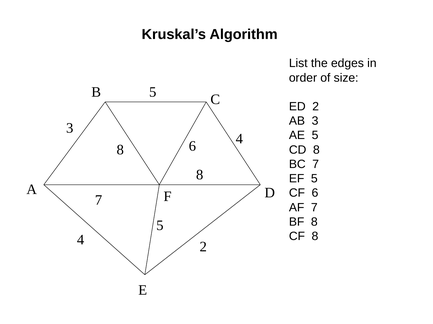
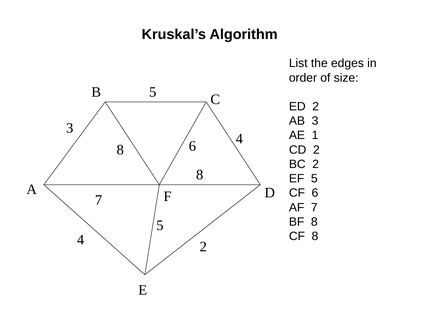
AE 5: 5 -> 1
CD 8: 8 -> 2
BC 7: 7 -> 2
